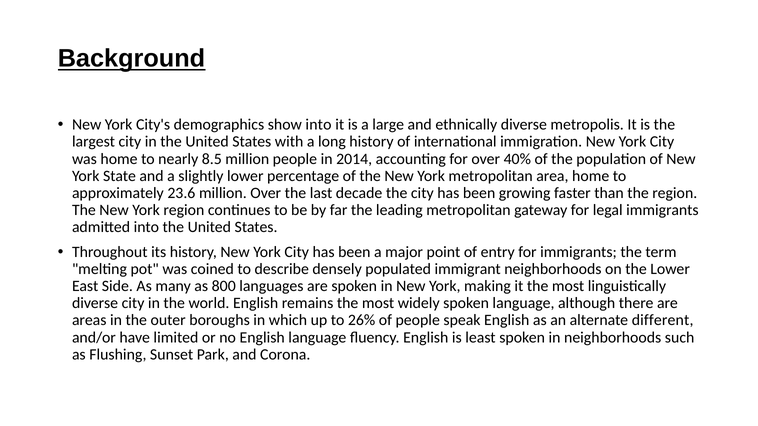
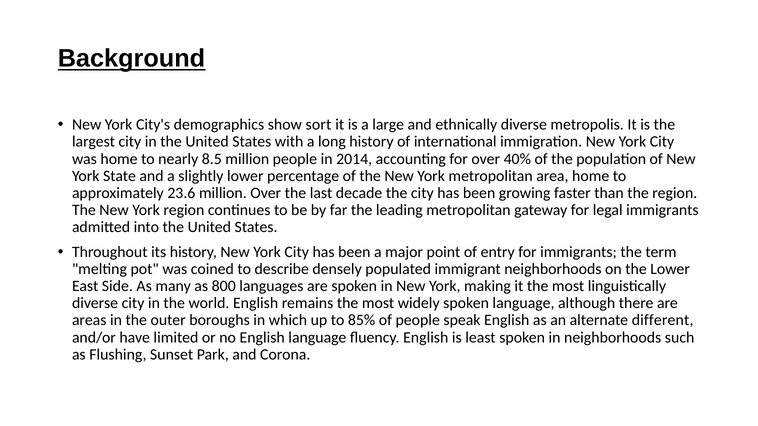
show into: into -> sort
26%: 26% -> 85%
